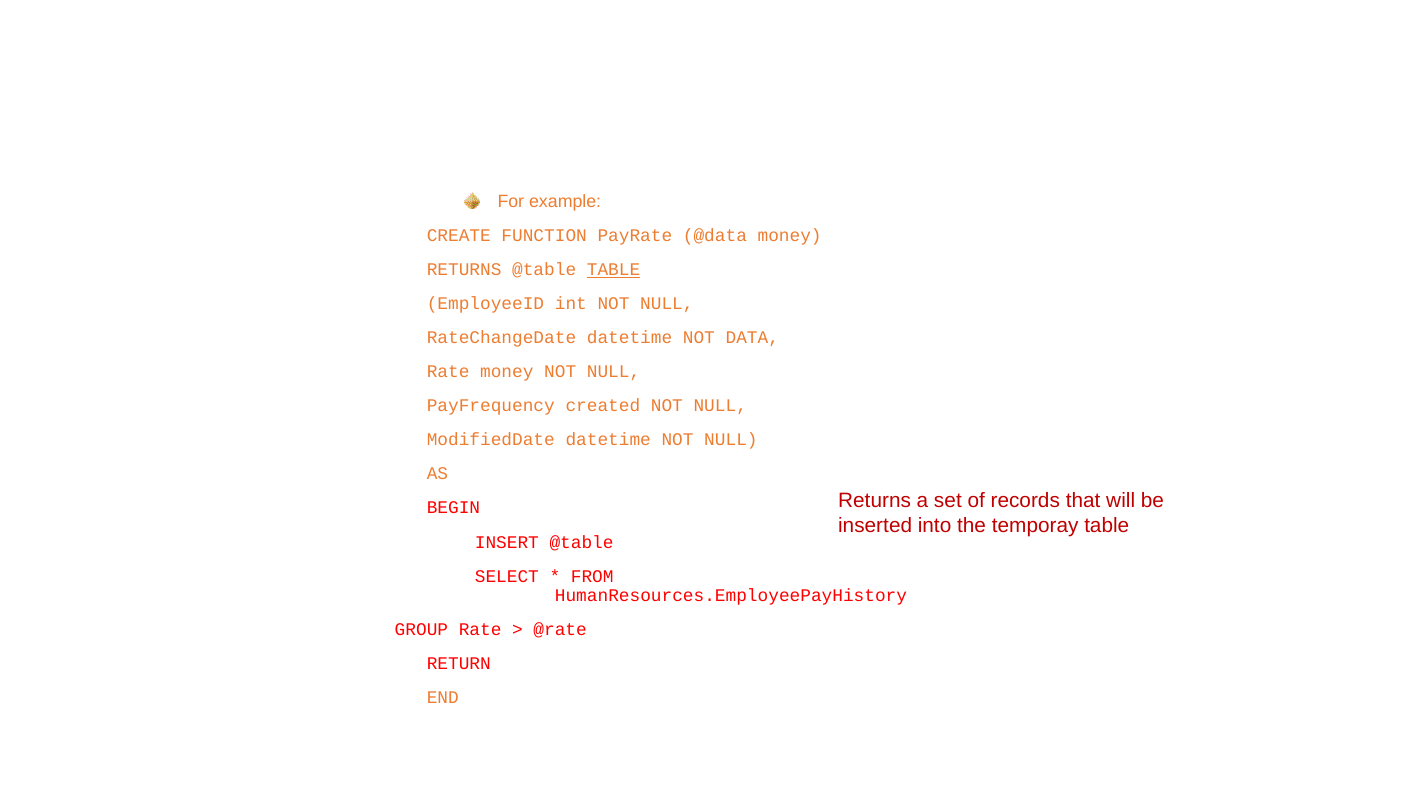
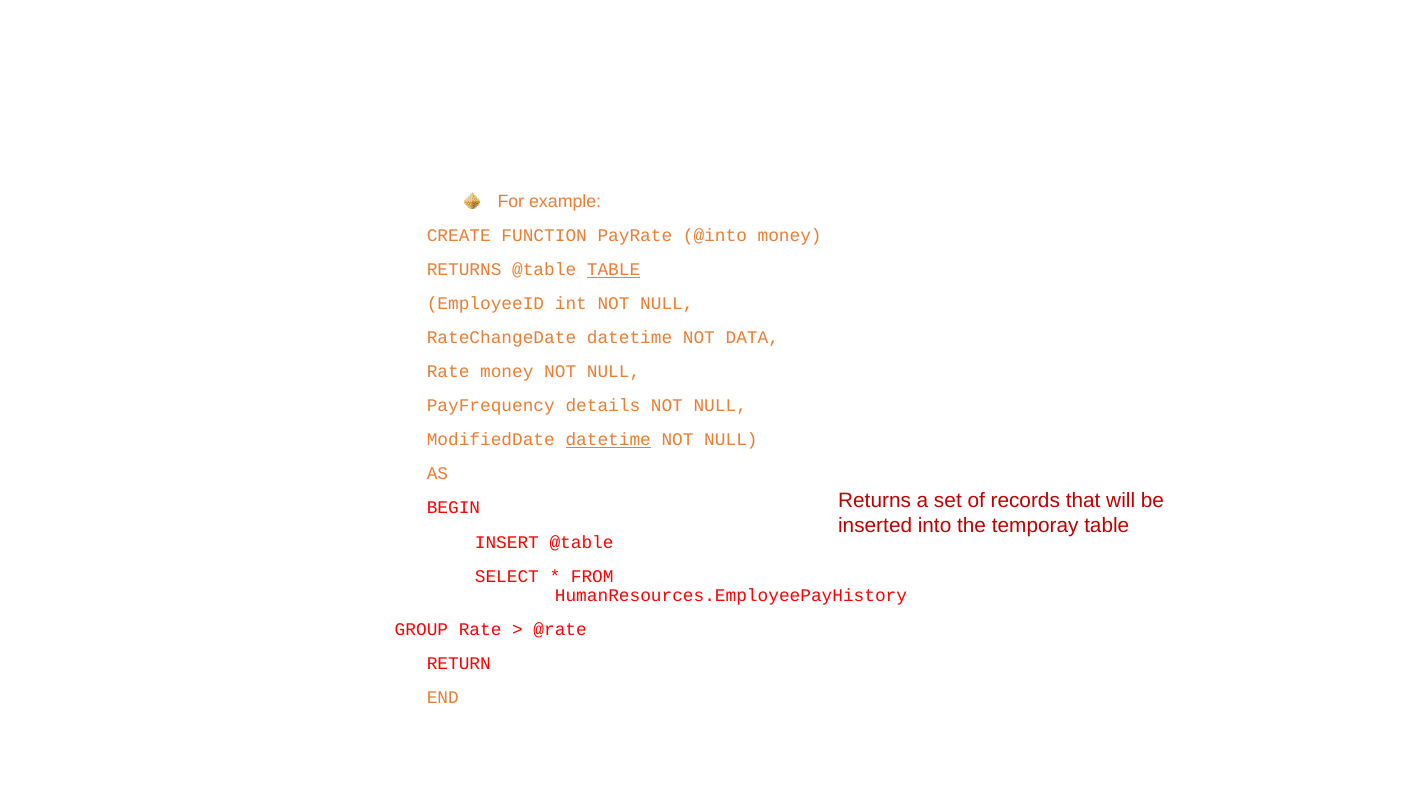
@data: @data -> @into
created: created -> details
datetime at (608, 440) underline: none -> present
